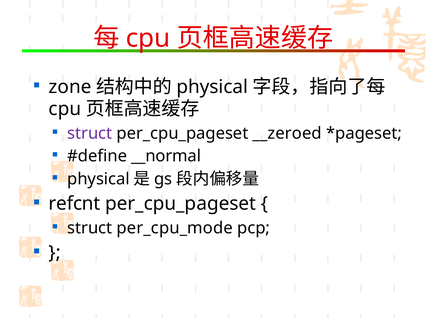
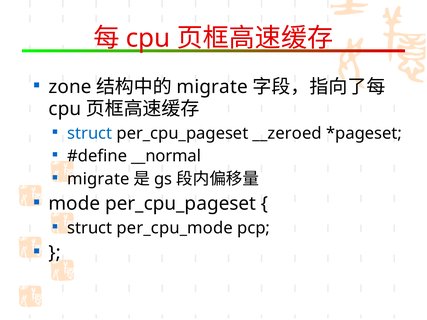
physical at (212, 87): physical -> migrate
struct at (90, 133) colour: purple -> blue
physical at (98, 179): physical -> migrate
refcnt: refcnt -> mode
